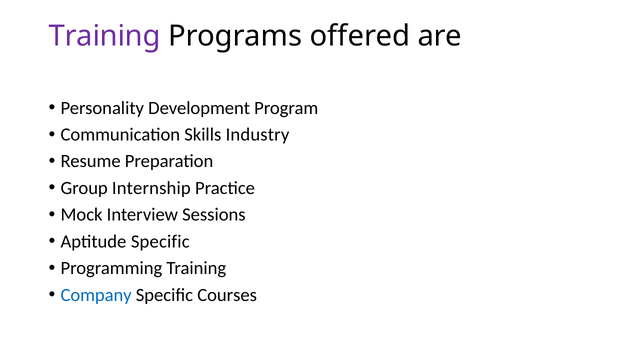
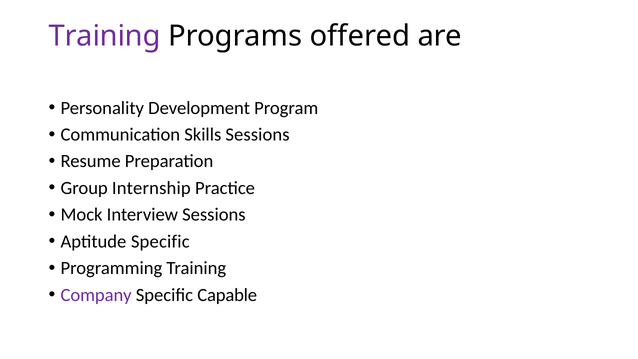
Skills Industry: Industry -> Sessions
Company colour: blue -> purple
Courses: Courses -> Capable
